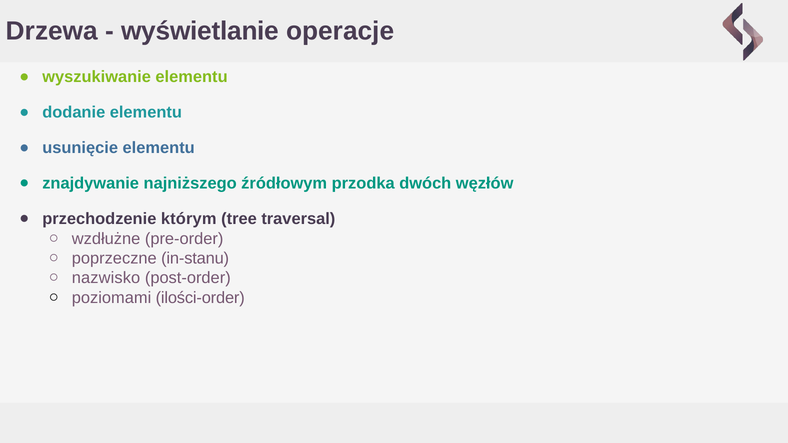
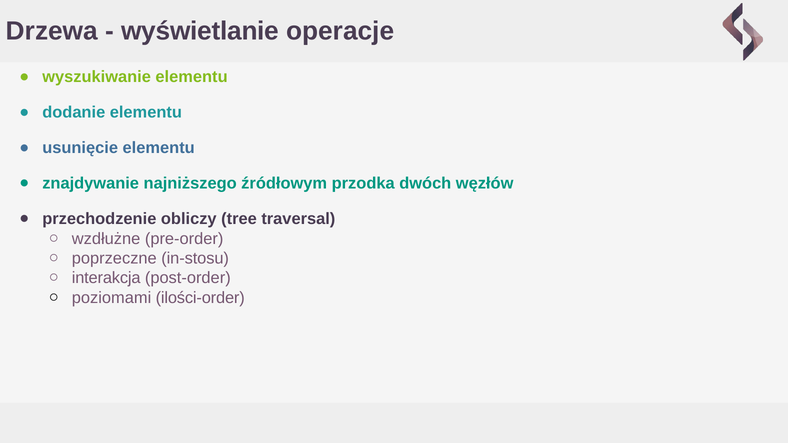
którym: którym -> obliczy
in-stanu: in-stanu -> in-stosu
nazwisko: nazwisko -> interakcja
